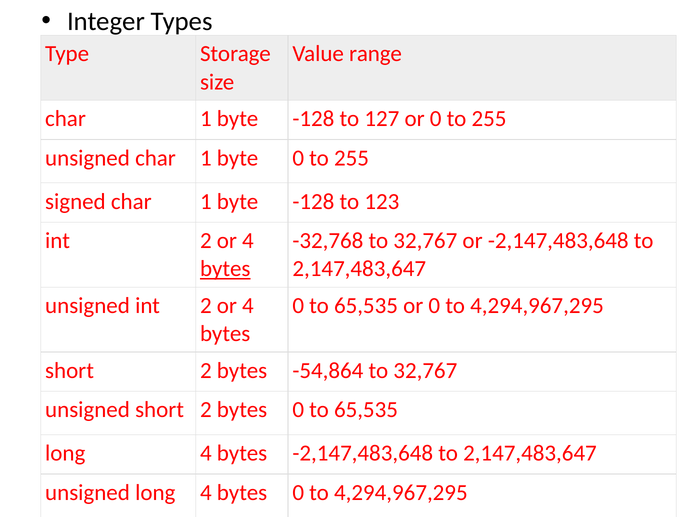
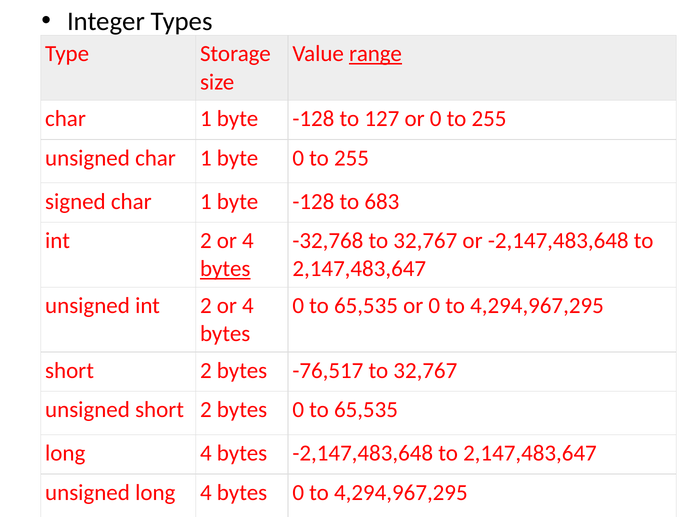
range underline: none -> present
123: 123 -> 683
-54,864: -54,864 -> -76,517
